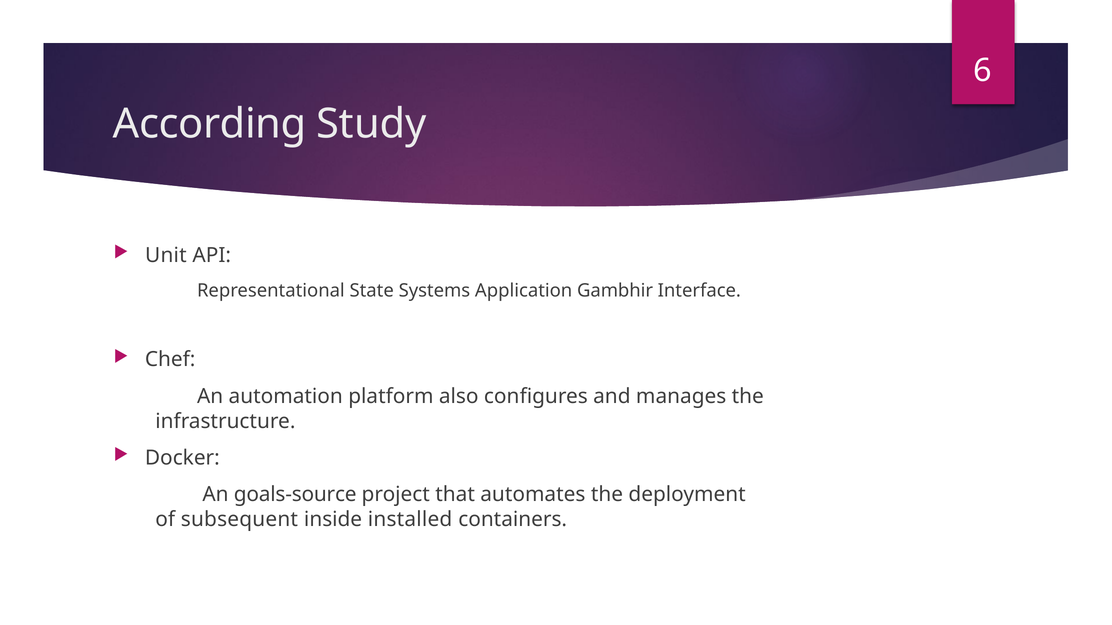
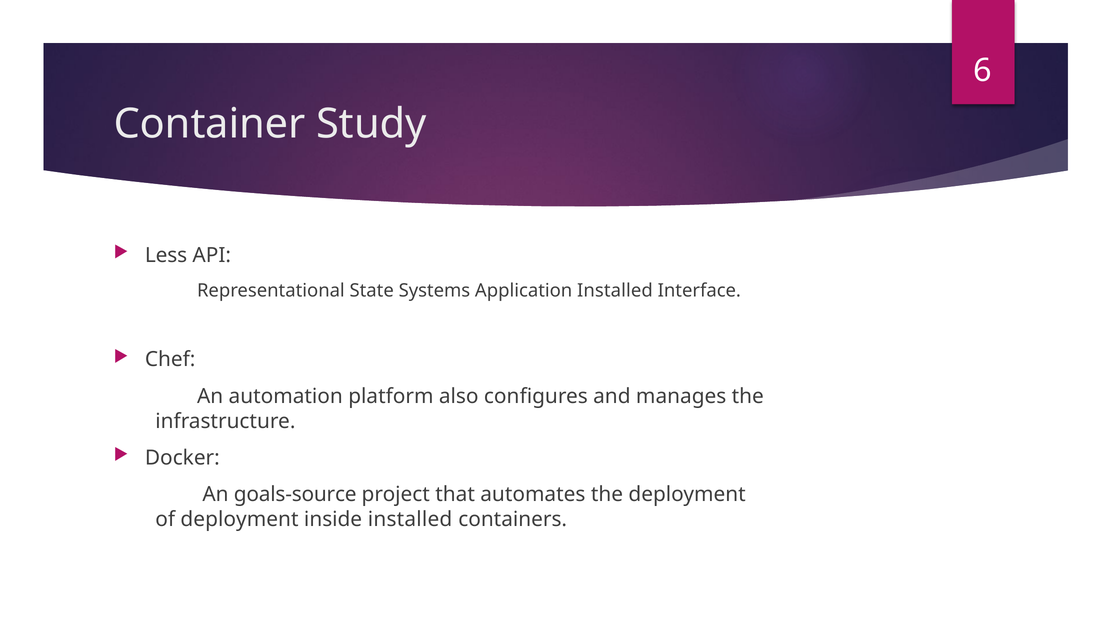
According: According -> Container
Unit: Unit -> Less
Application Gambhir: Gambhir -> Installed
of subsequent: subsequent -> deployment
